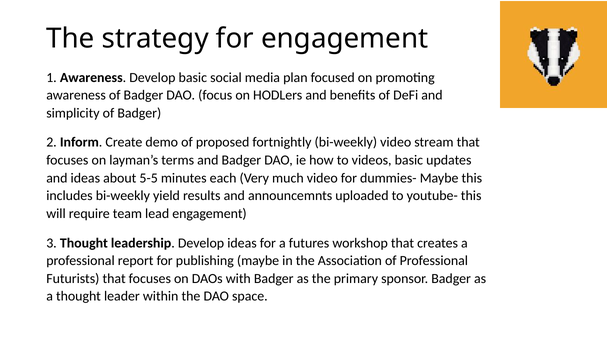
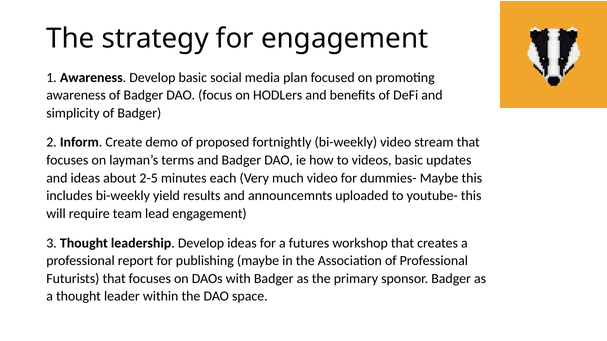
5-5: 5-5 -> 2-5
